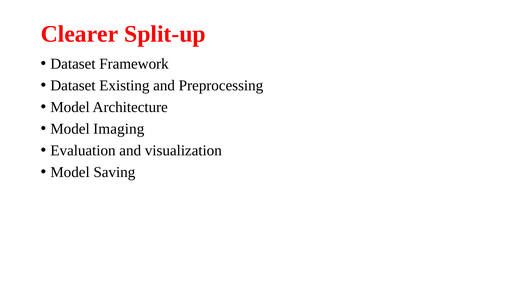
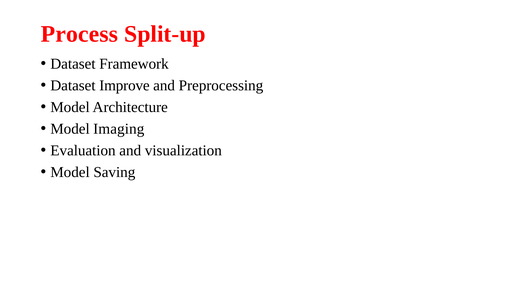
Clearer: Clearer -> Process
Existing: Existing -> Improve
